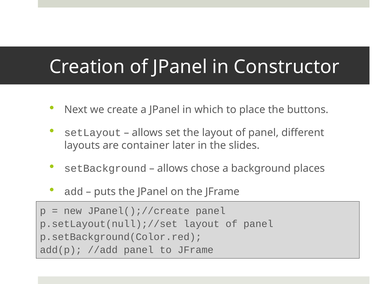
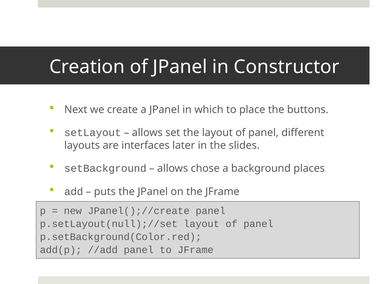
container: container -> interfaces
